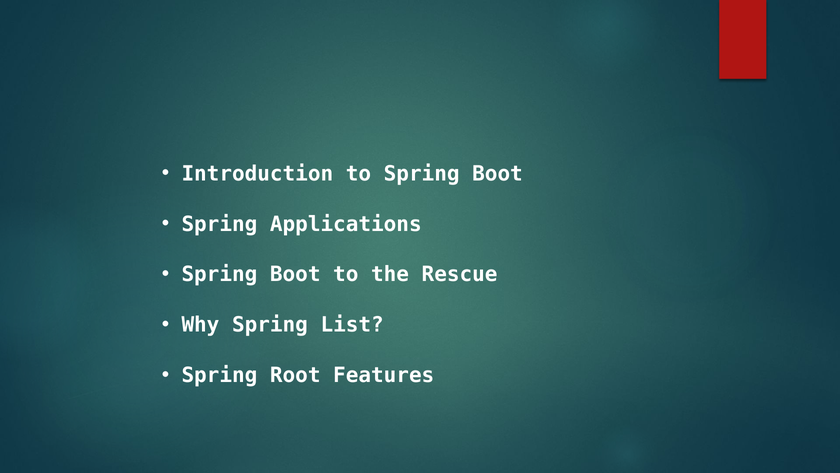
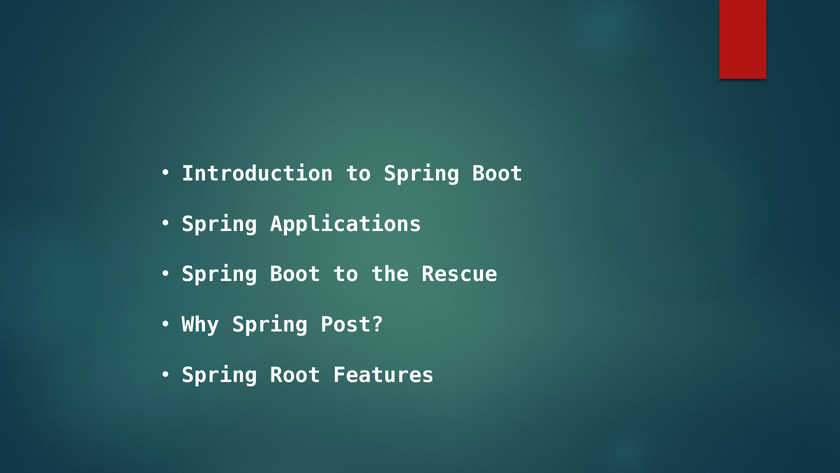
List: List -> Post
